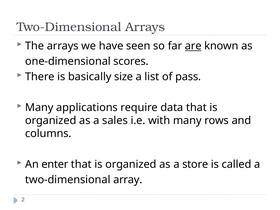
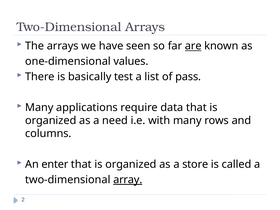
scores: scores -> values
size: size -> test
sales: sales -> need
array underline: none -> present
